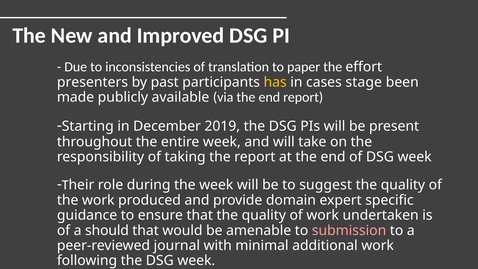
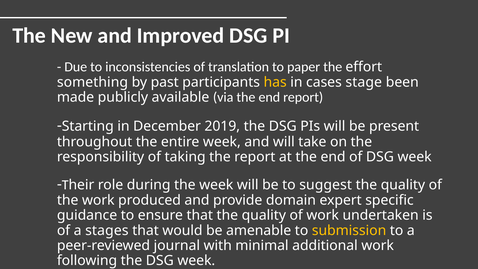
presenters: presenters -> something
should: should -> stages
submission colour: pink -> yellow
